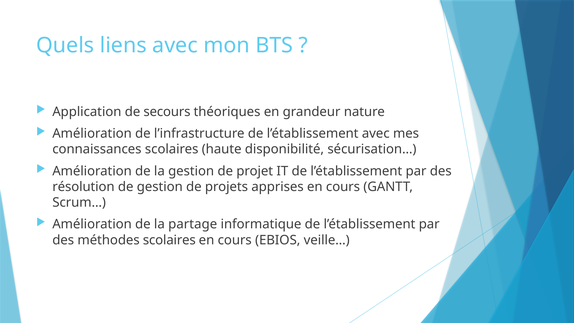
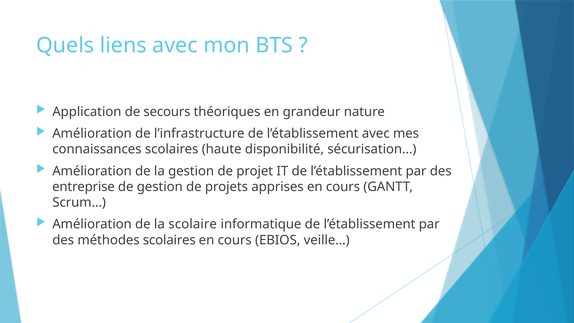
résolution: résolution -> entreprise
partage: partage -> scolaire
